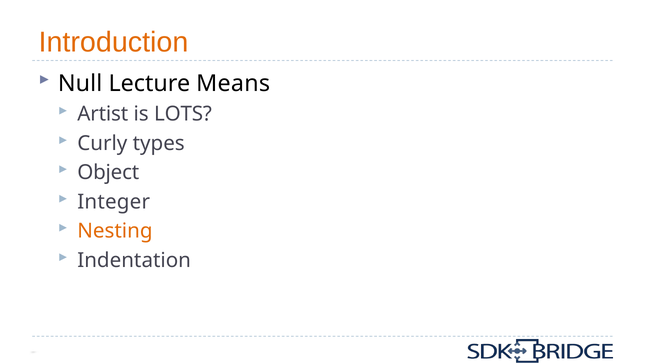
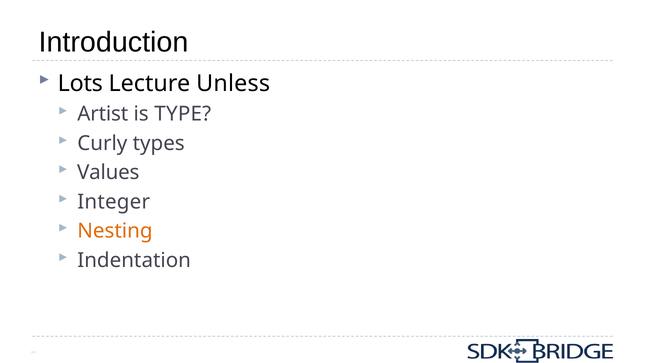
Introduction colour: orange -> black
Null: Null -> Lots
Means: Means -> Unless
LOTS: LOTS -> TYPE
Object: Object -> Values
